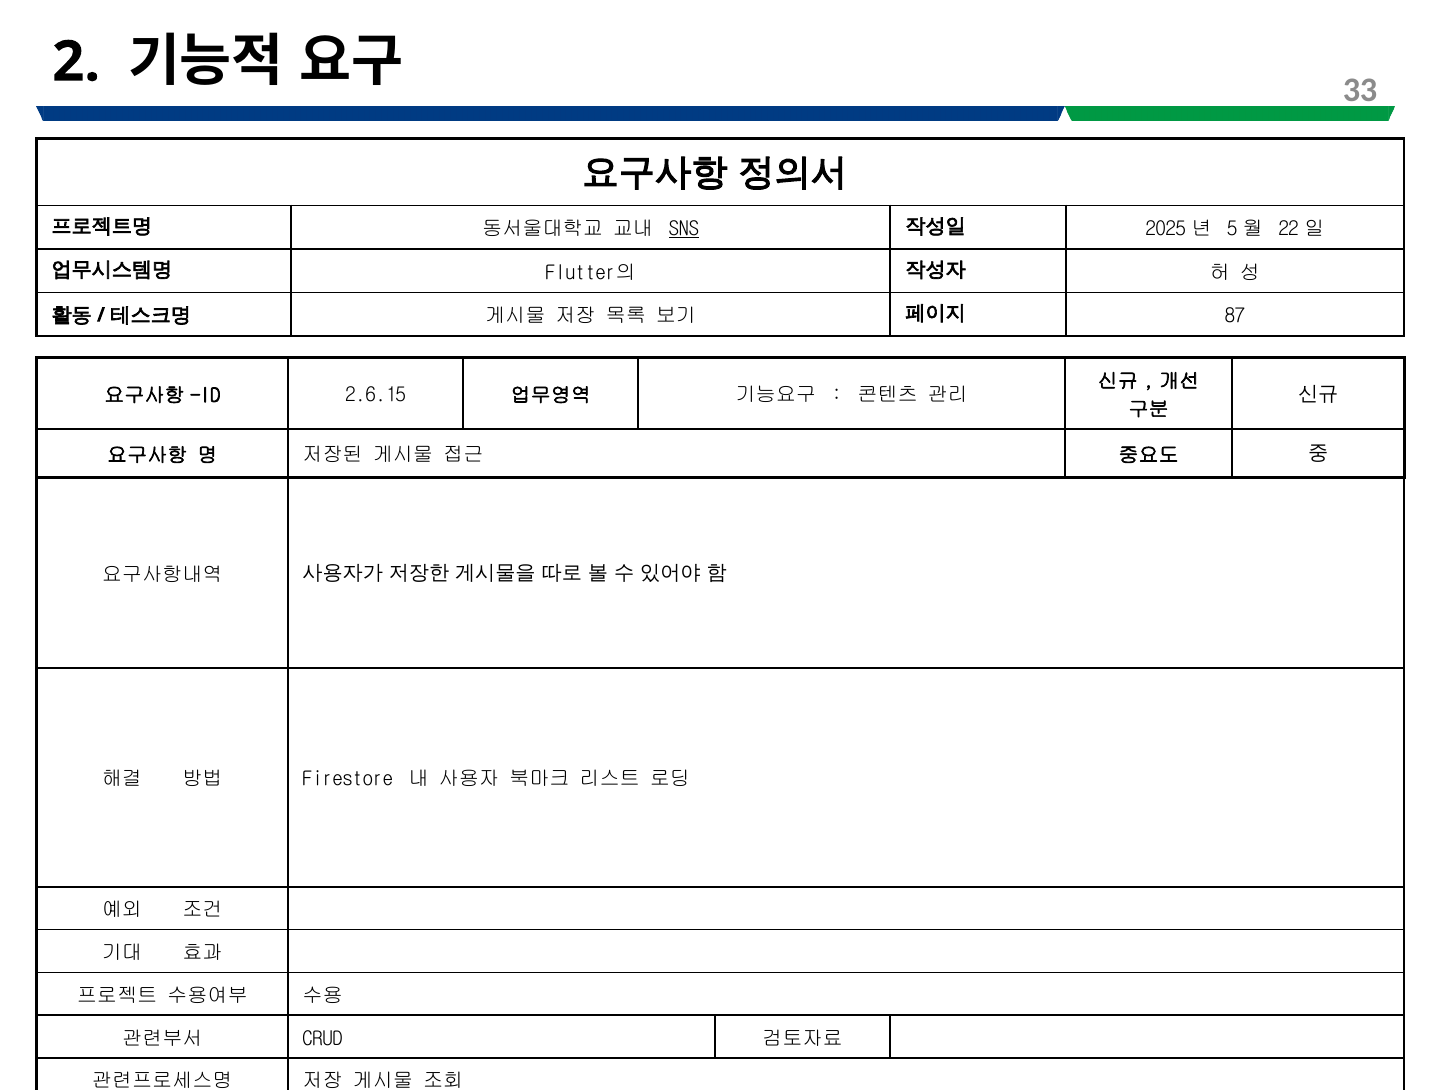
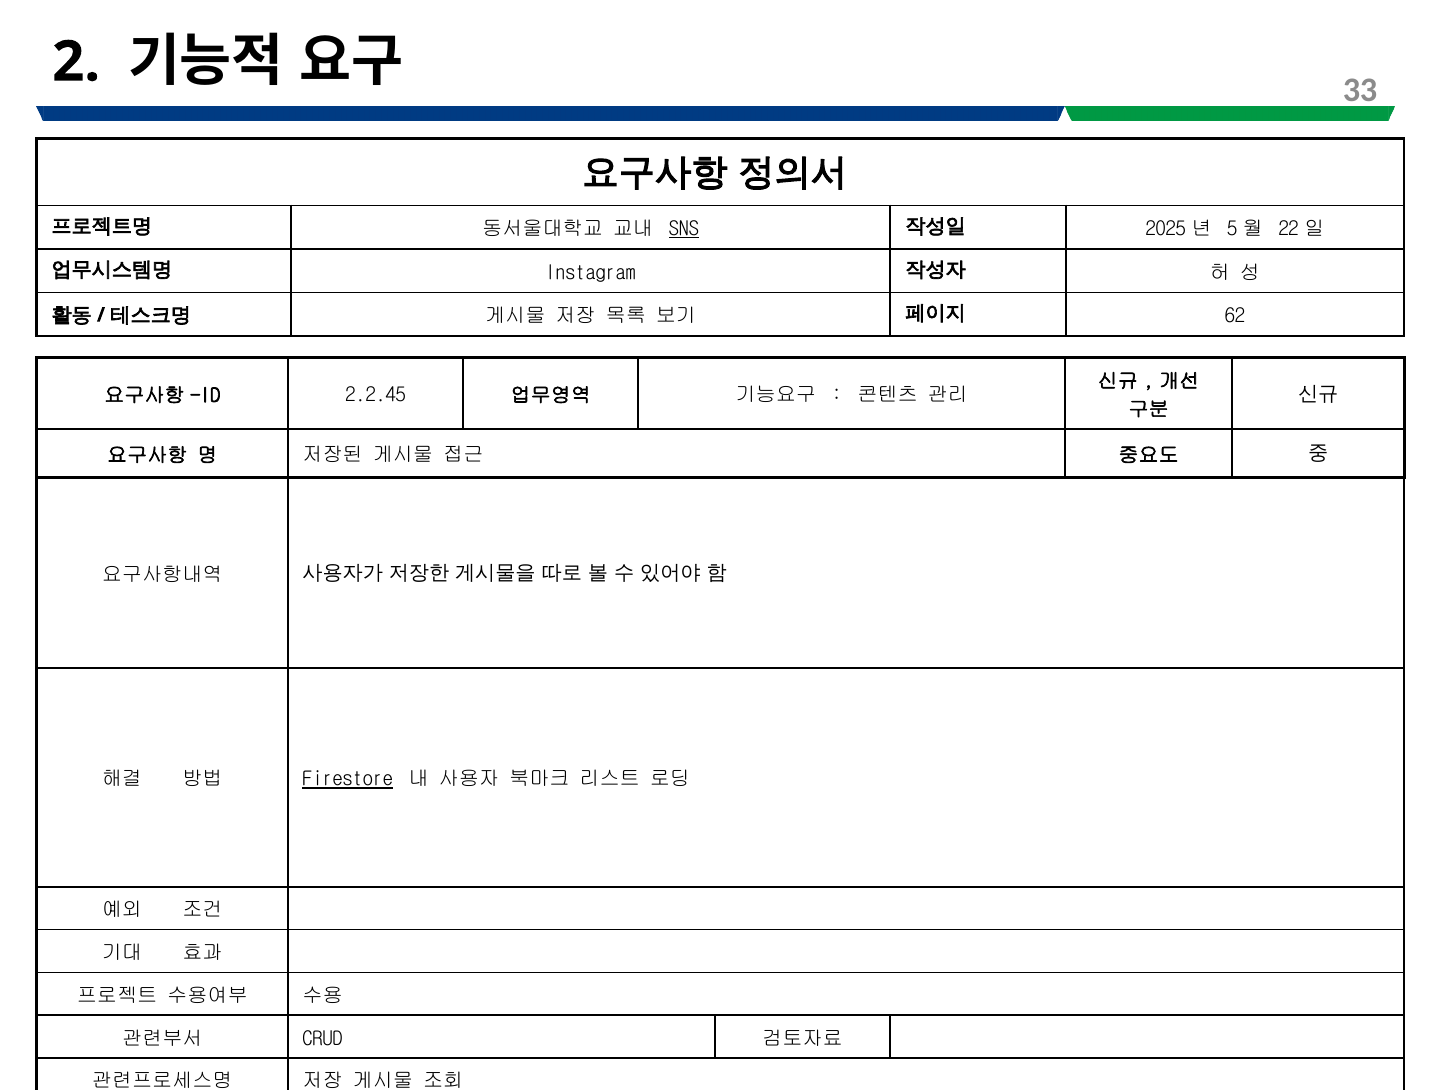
Flutter의: Flutter의 -> Instagram
87: 87 -> 62
2.6.15: 2.6.15 -> 2.2.45
Firestore underline: none -> present
